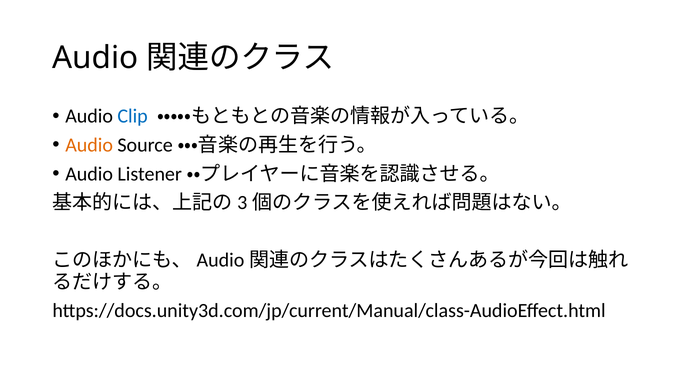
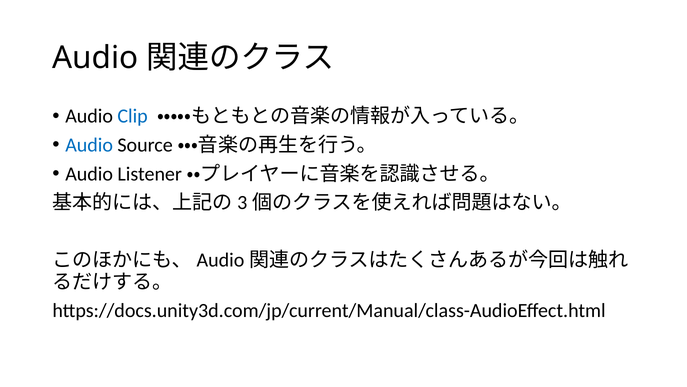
Audio at (89, 145) colour: orange -> blue
